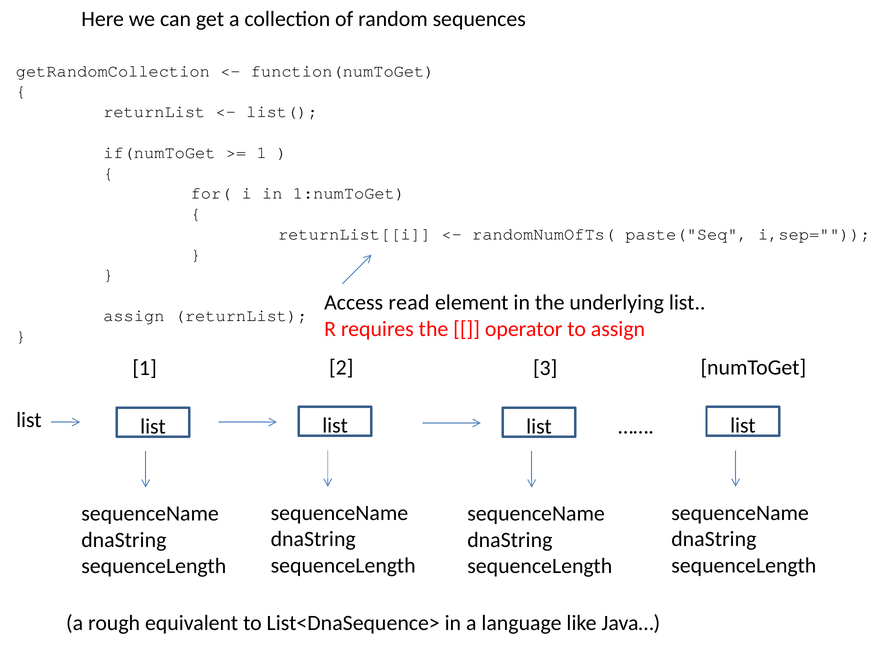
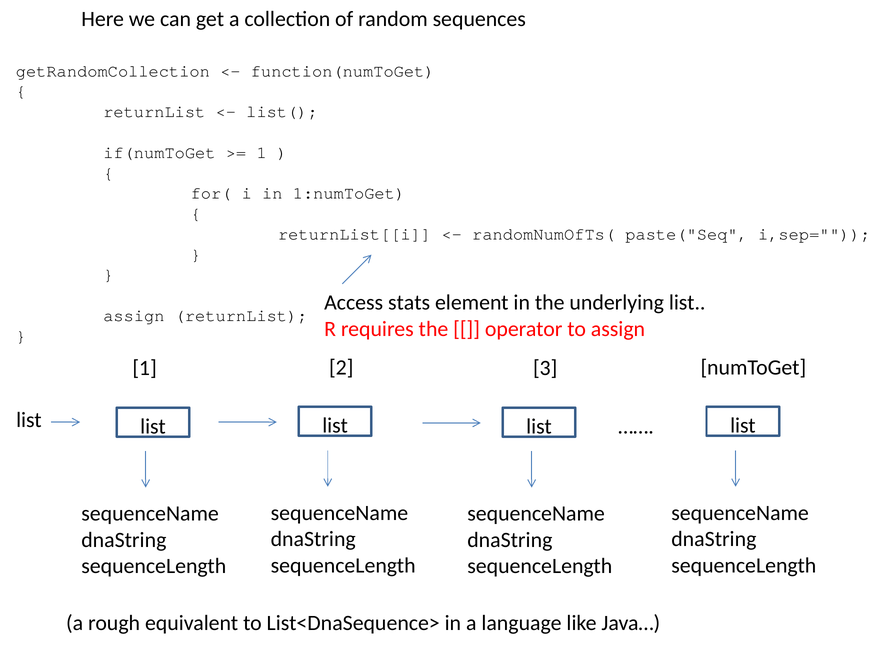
read: read -> stats
